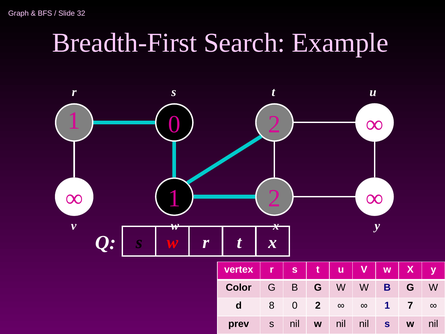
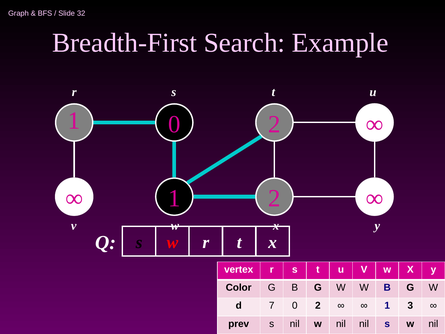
8: 8 -> 7
7: 7 -> 3
